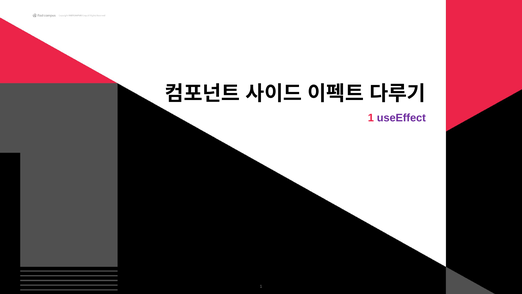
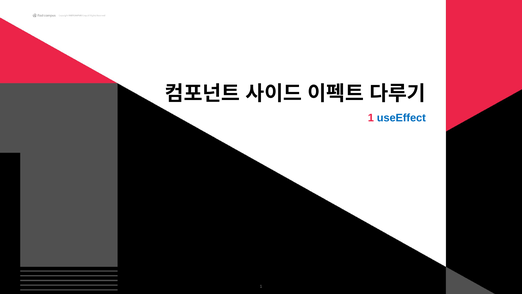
useEffect colour: purple -> blue
